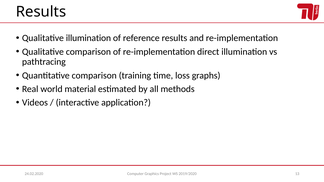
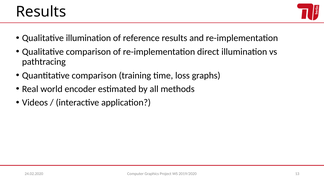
material: material -> encoder
